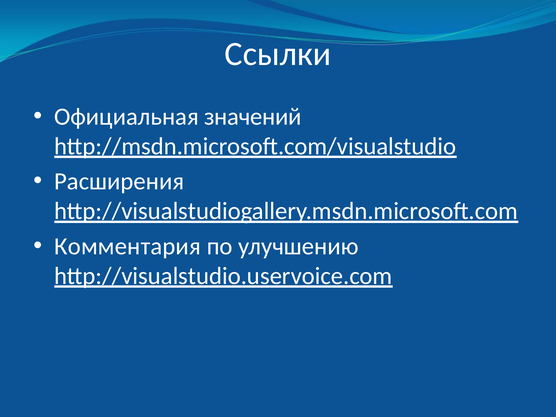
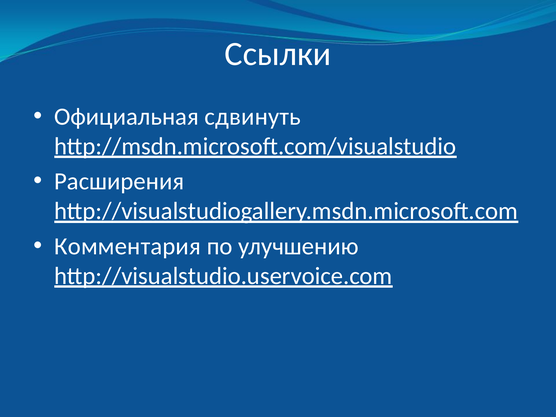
значений: значений -> сдвинуть
